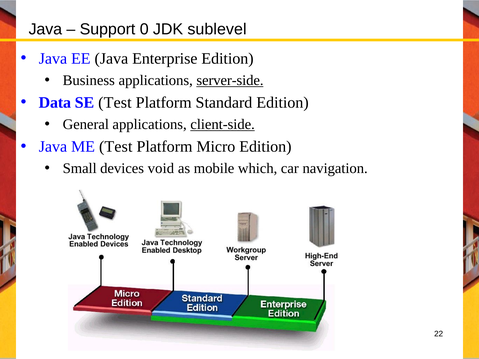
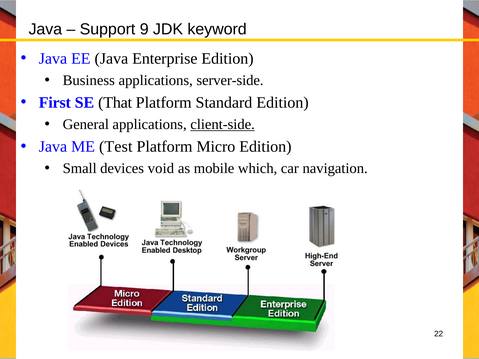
0: 0 -> 9
sublevel: sublevel -> keyword
server-side underline: present -> none
Data: Data -> First
SE Test: Test -> That
